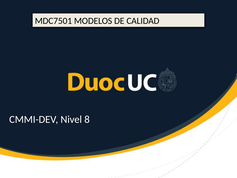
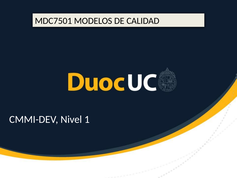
8: 8 -> 1
